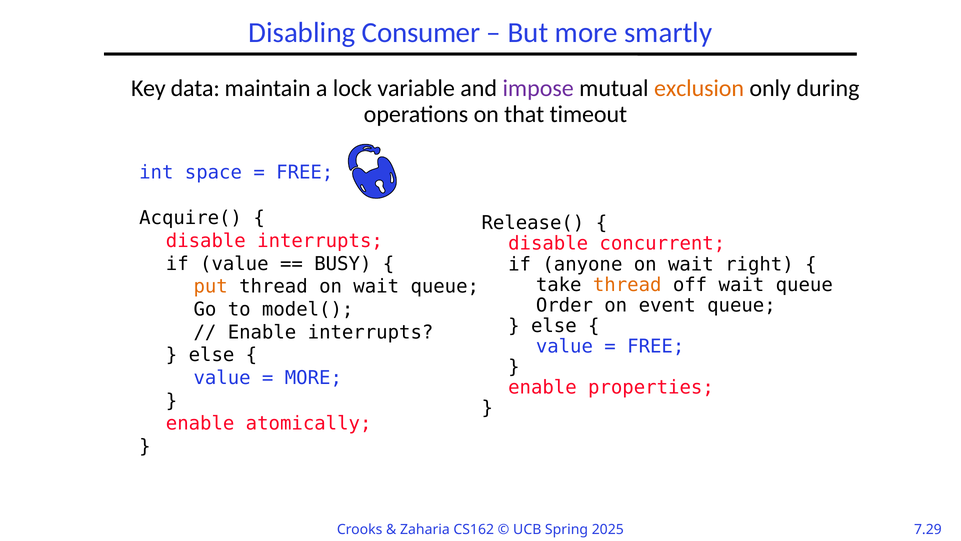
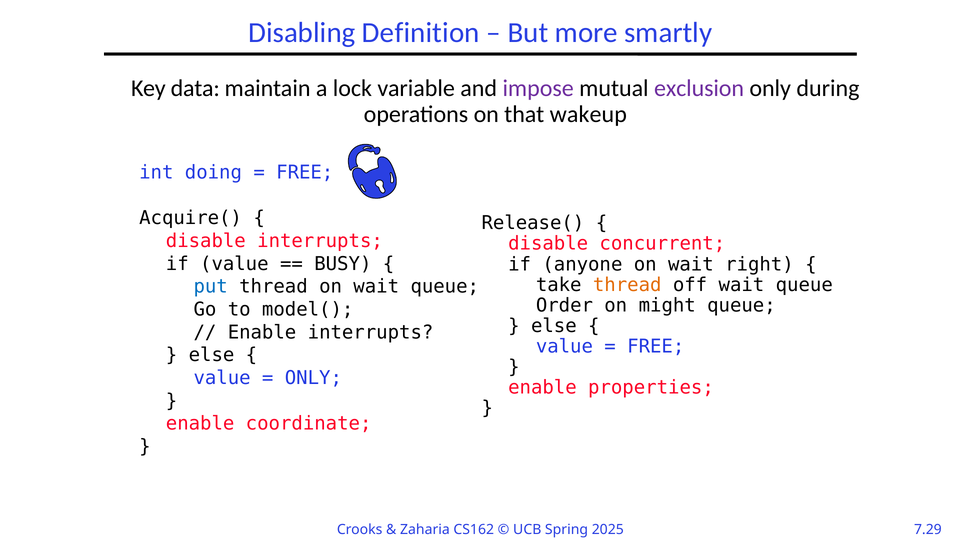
Consumer: Consumer -> Definition
exclusion colour: orange -> purple
timeout: timeout -> wakeup
space: space -> doing
put colour: orange -> blue
event: event -> might
MORE at (313, 378): MORE -> ONLY
atomically: atomically -> coordinate
